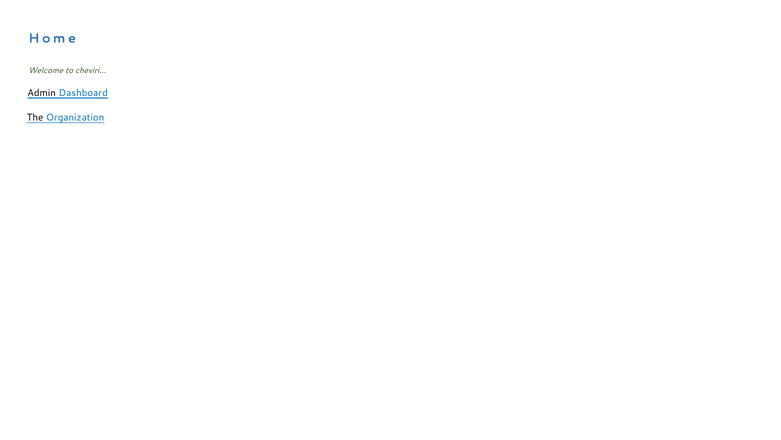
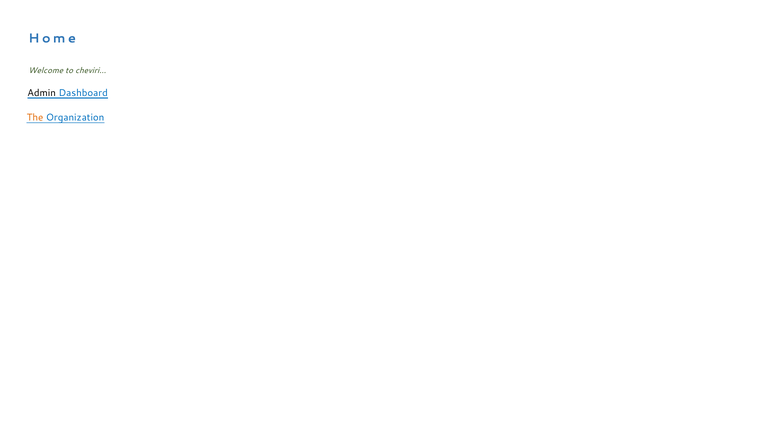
The colour: black -> orange
